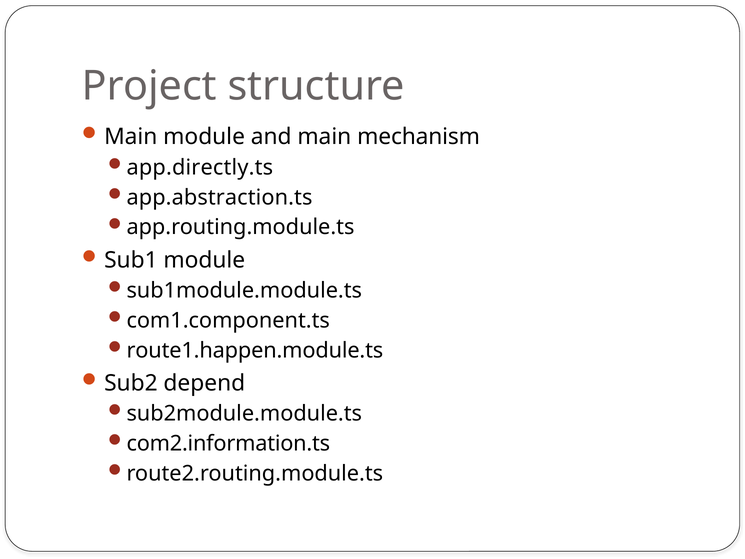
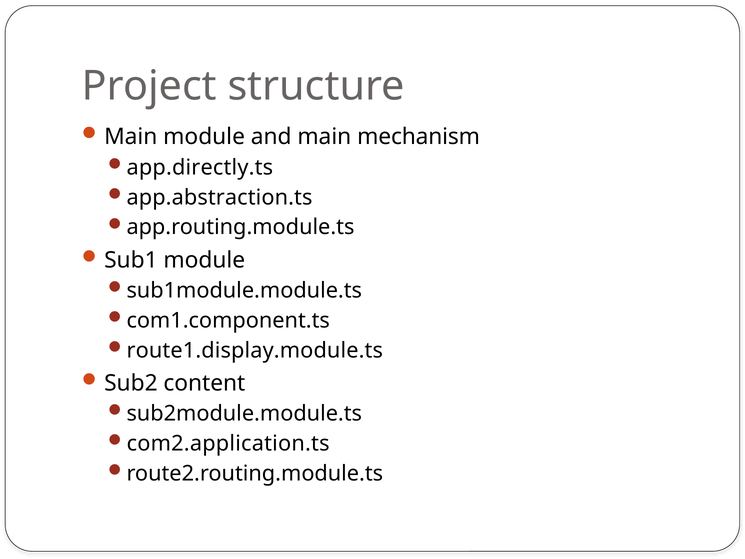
route1.happen.module.ts: route1.happen.module.ts -> route1.display.module.ts
depend: depend -> content
com2.information.ts: com2.information.ts -> com2.application.ts
